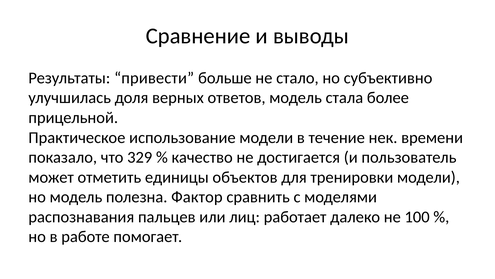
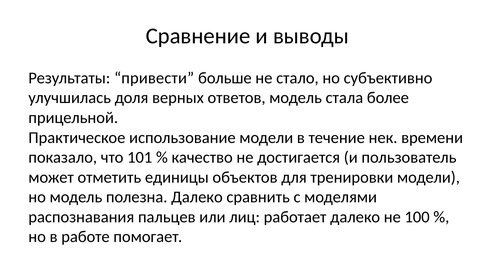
329: 329 -> 101
полезна Фактор: Фактор -> Далеко
